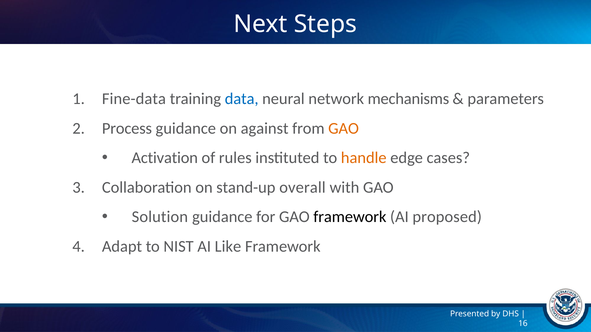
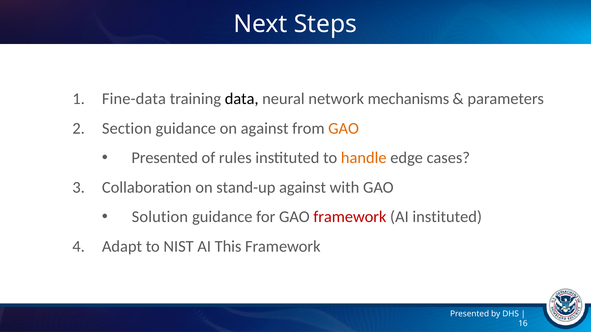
data colour: blue -> black
Process: Process -> Section
Activation at (165, 158): Activation -> Presented
stand-up overall: overall -> against
framework at (350, 217) colour: black -> red
AI proposed: proposed -> instituted
Like: Like -> This
